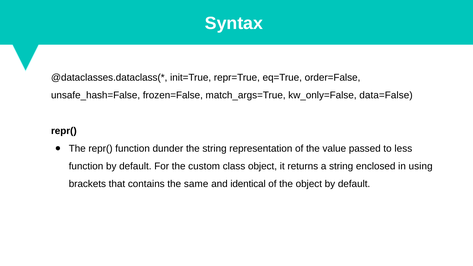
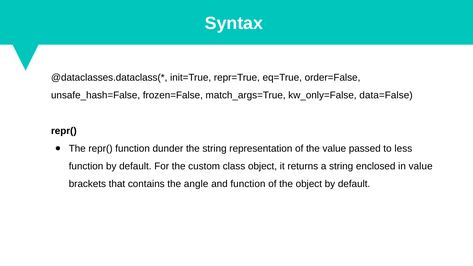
in using: using -> value
same: same -> angle
and identical: identical -> function
